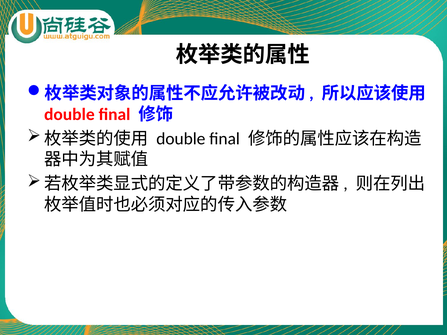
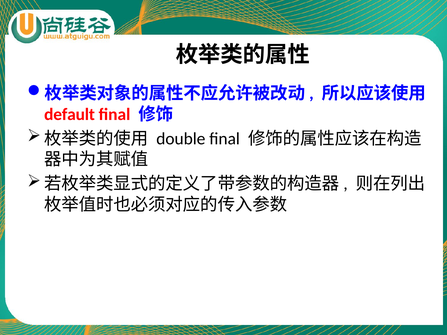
double at (69, 114): double -> default
